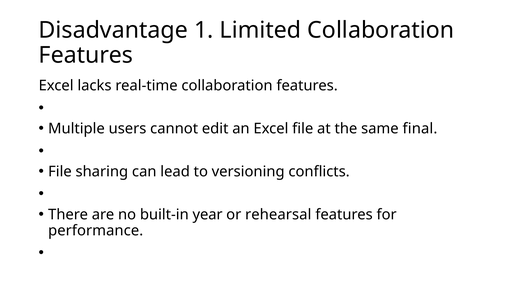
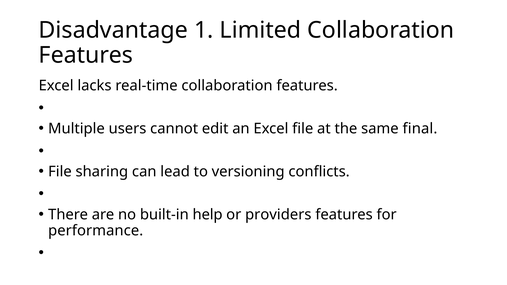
year: year -> help
rehearsal: rehearsal -> providers
